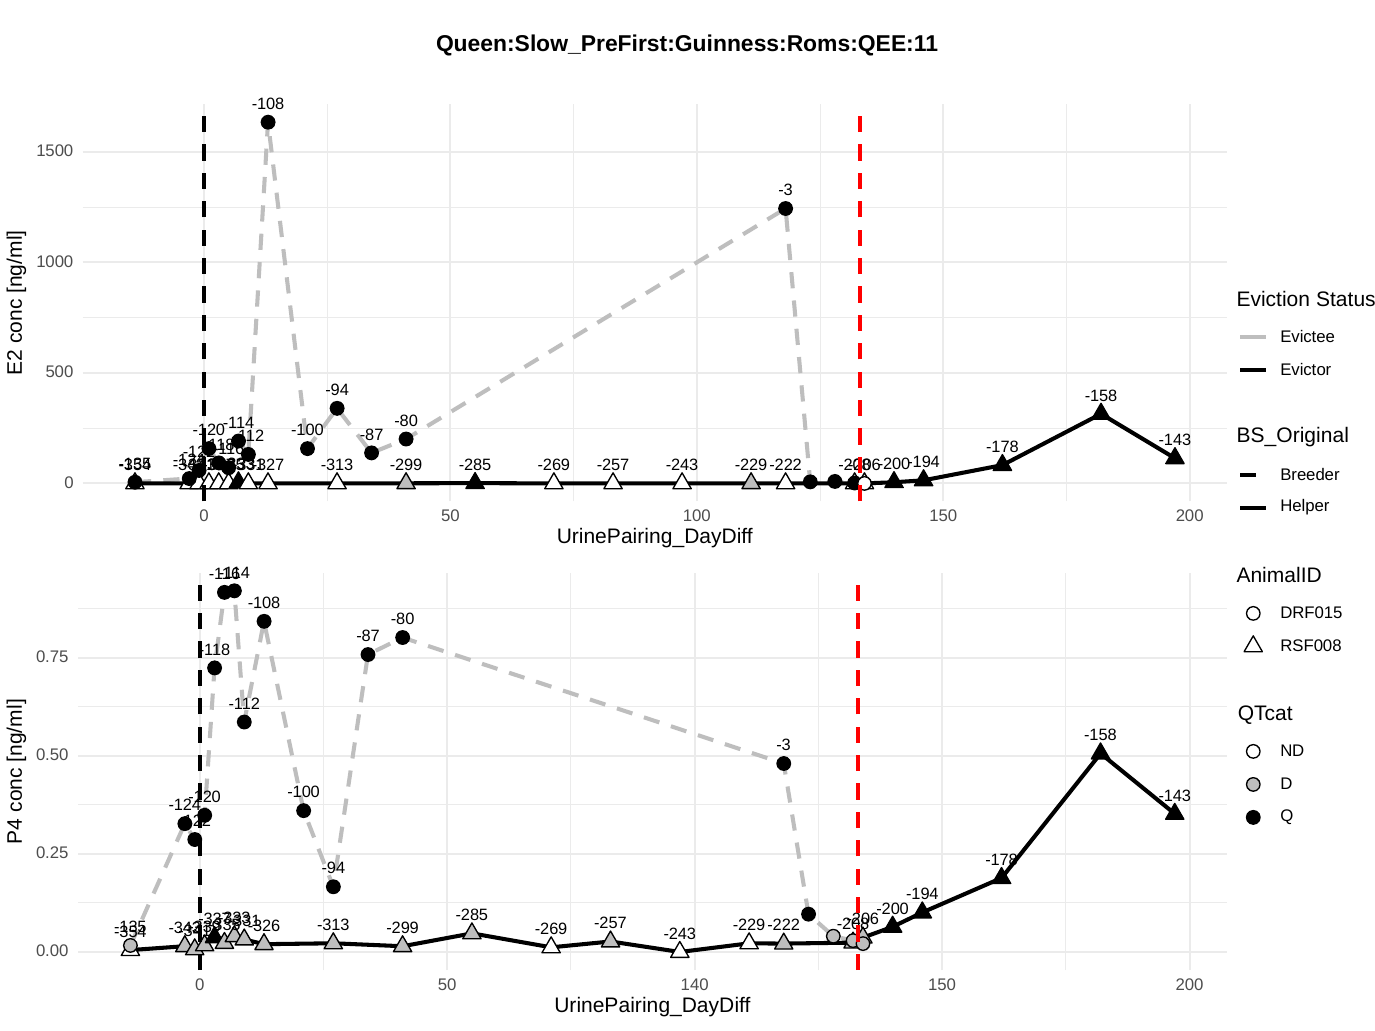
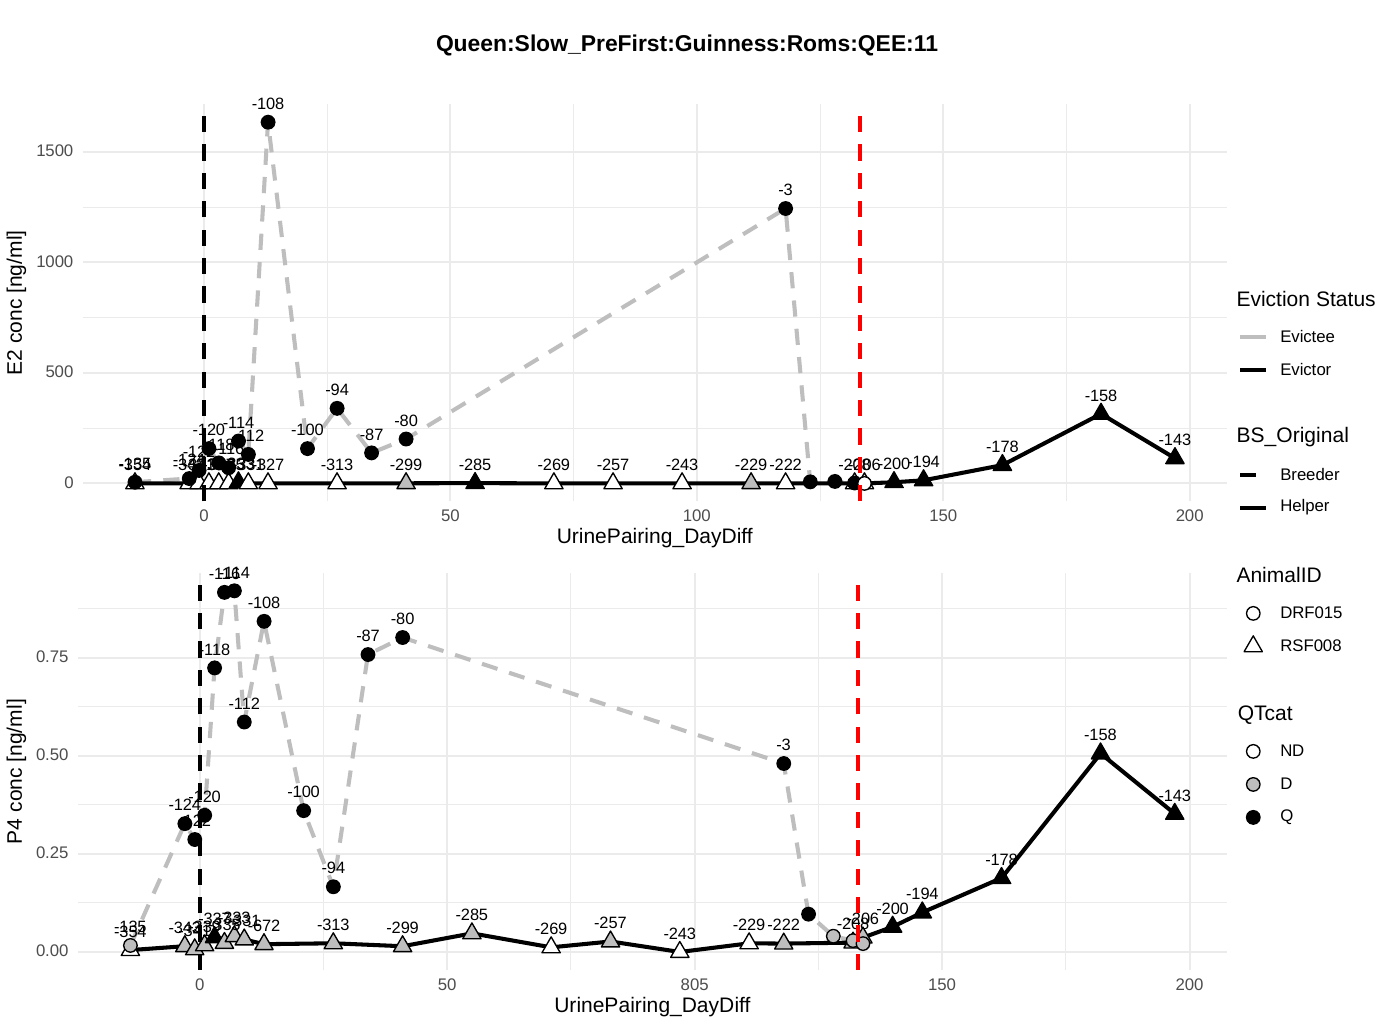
-326: -326 -> -672
140: 140 -> 805
